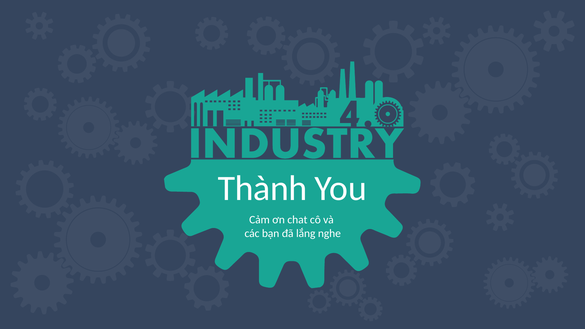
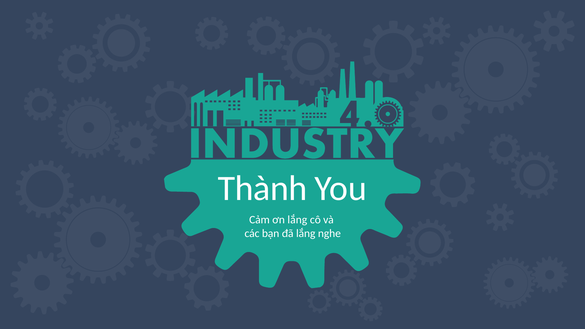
ơn chat: chat -> lắng
